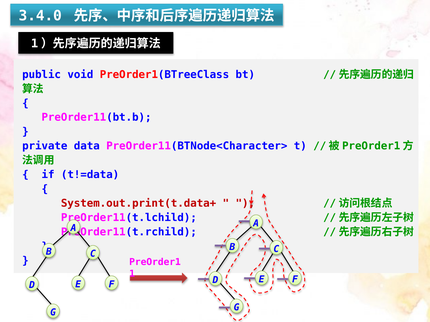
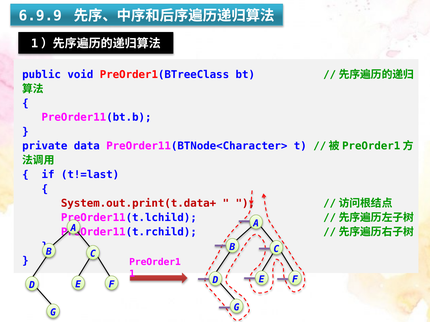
3.4.0: 3.4.0 -> 6.9.9
t!=data: t!=data -> t!=last
